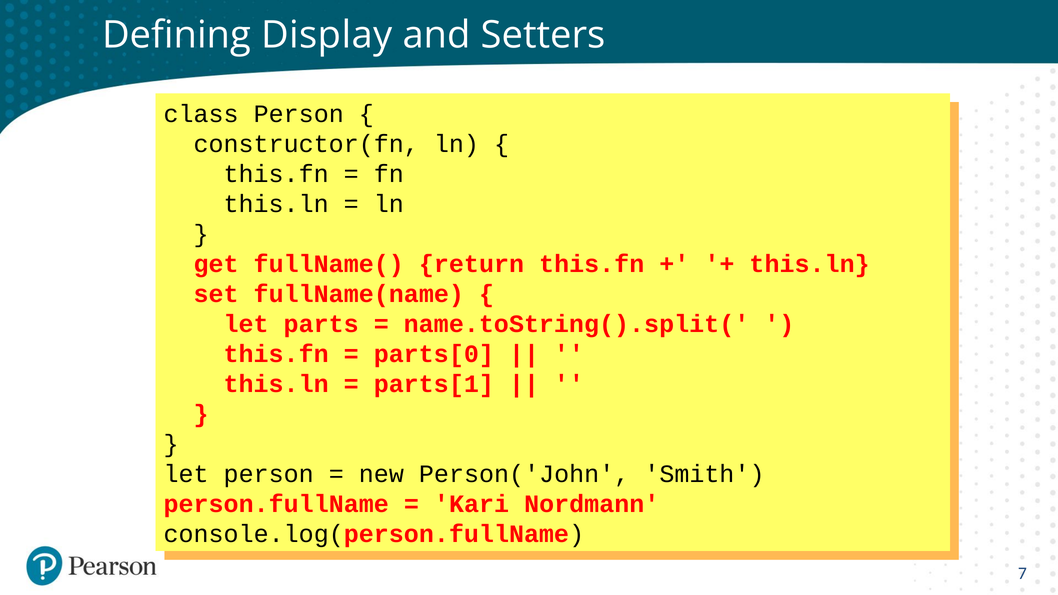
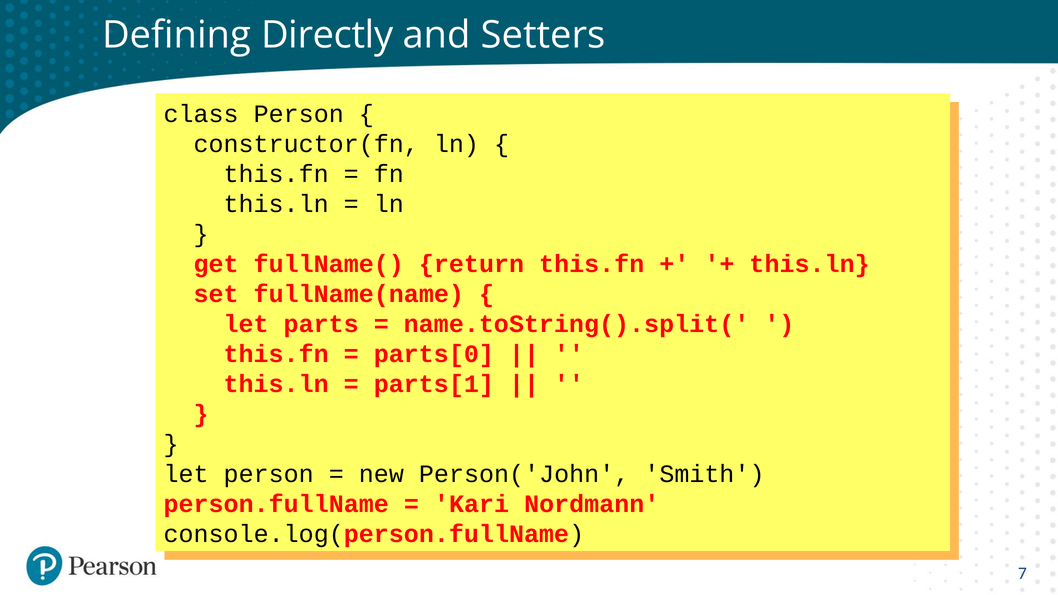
Display: Display -> Directly
